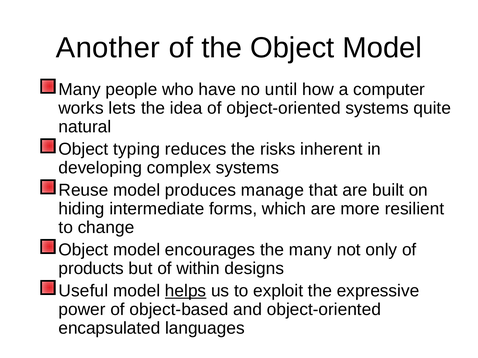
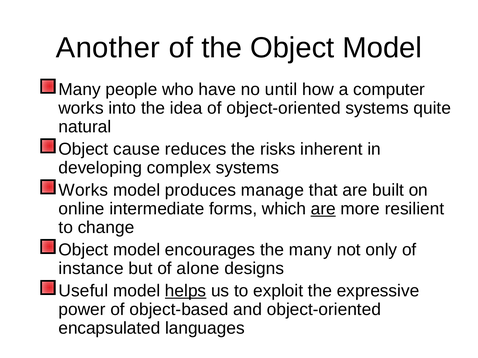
lets: lets -> into
typing: typing -> cause
Reuse at (83, 190): Reuse -> Works
hiding: hiding -> online
are at (323, 209) underline: none -> present
products: products -> instance
within: within -> alone
